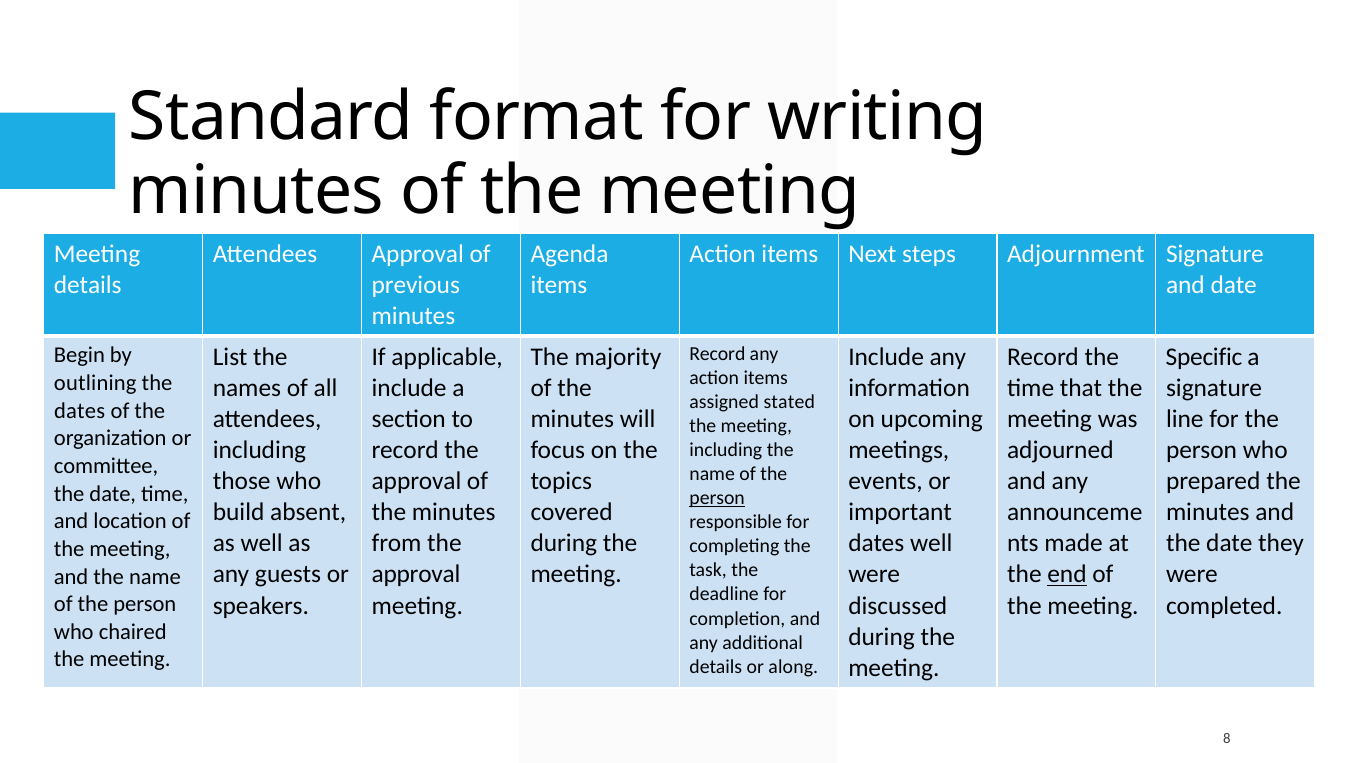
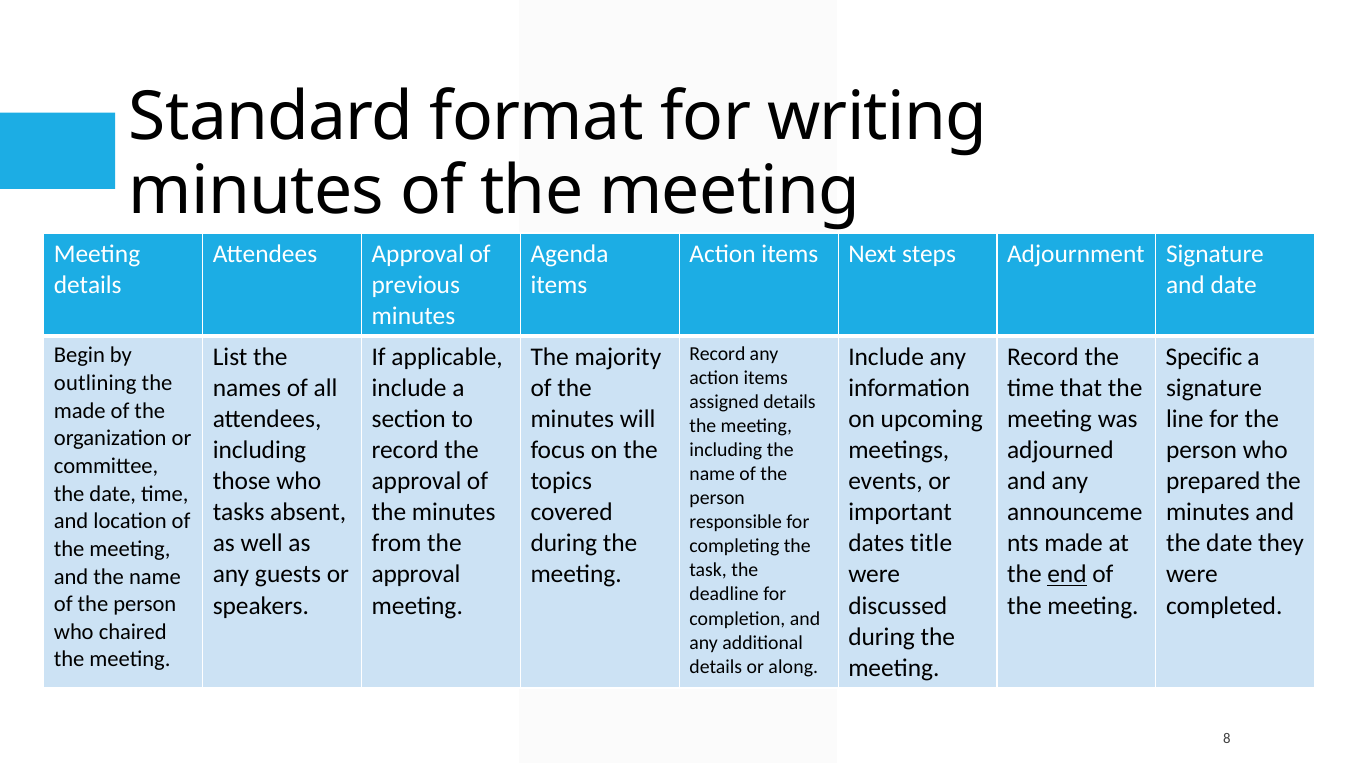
assigned stated: stated -> details
dates at (80, 411): dates -> made
person at (717, 498) underline: present -> none
build: build -> tasks
dates well: well -> title
